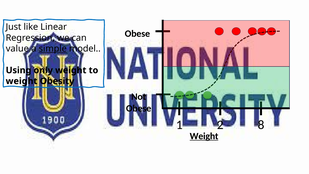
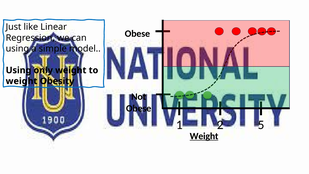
value at (17, 49): value -> using
simple underline: present -> none
8: 8 -> 5
